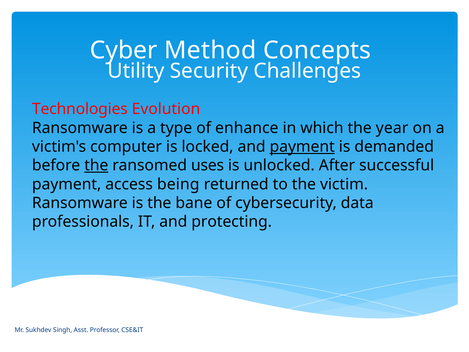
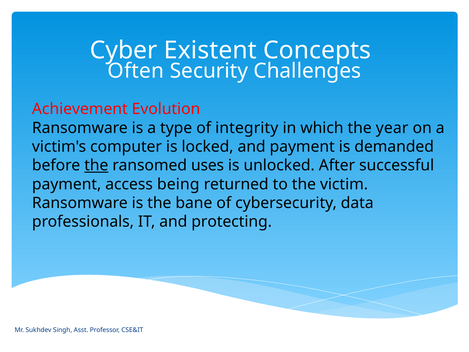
Method: Method -> Existent
Utility: Utility -> Often
Technologies: Technologies -> Achievement
enhance: enhance -> integrity
payment at (302, 147) underline: present -> none
